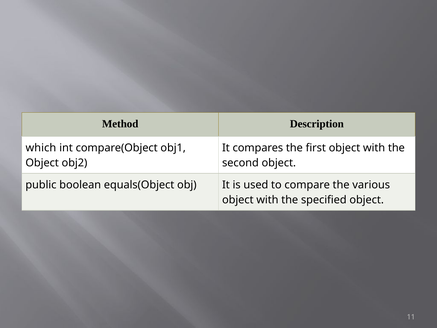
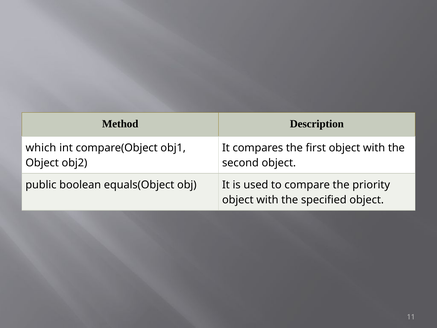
various: various -> priority
